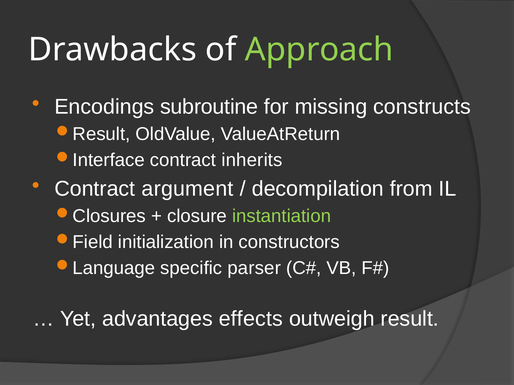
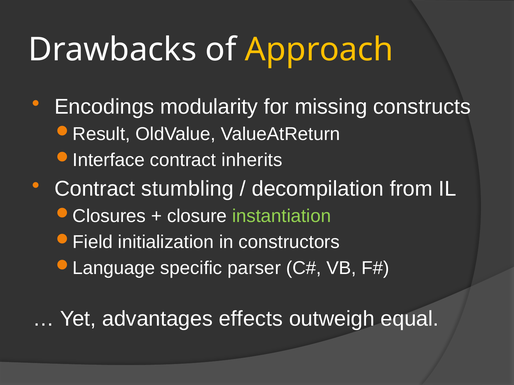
Approach colour: light green -> yellow
subroutine: subroutine -> modularity
argument: argument -> stumbling
result: result -> equal
